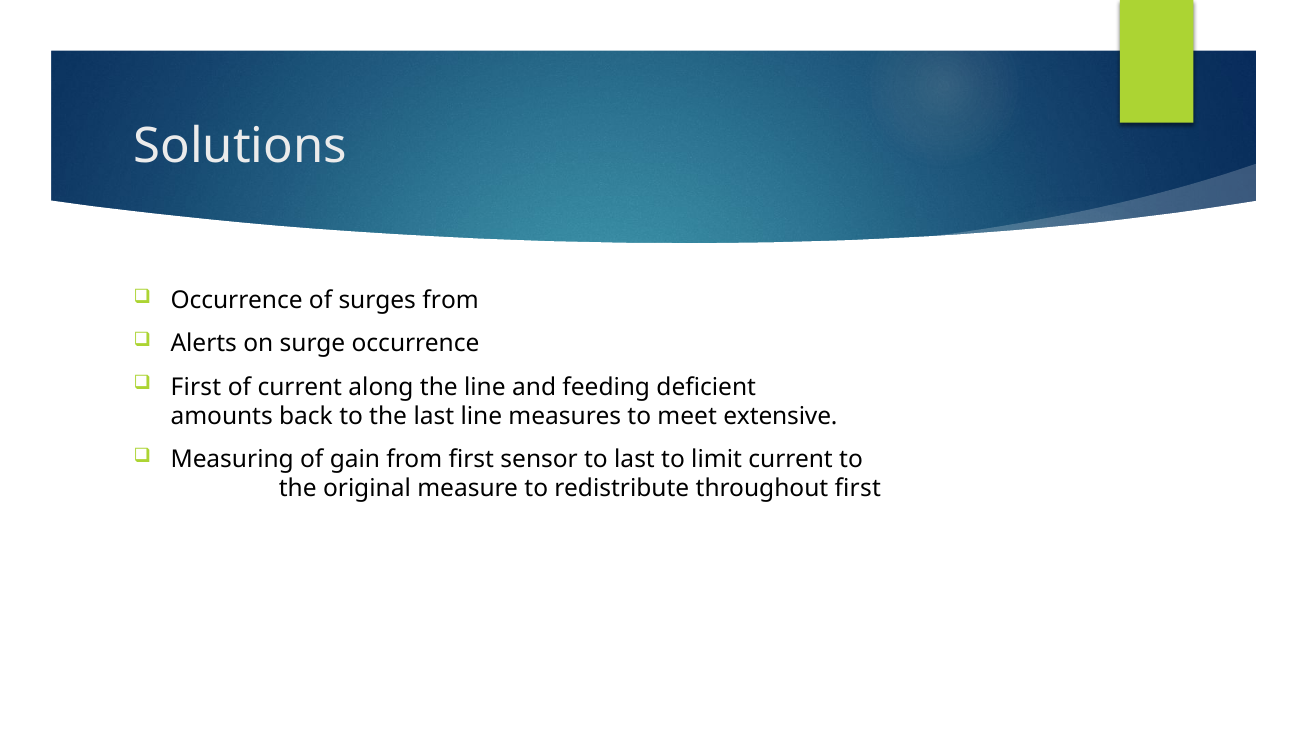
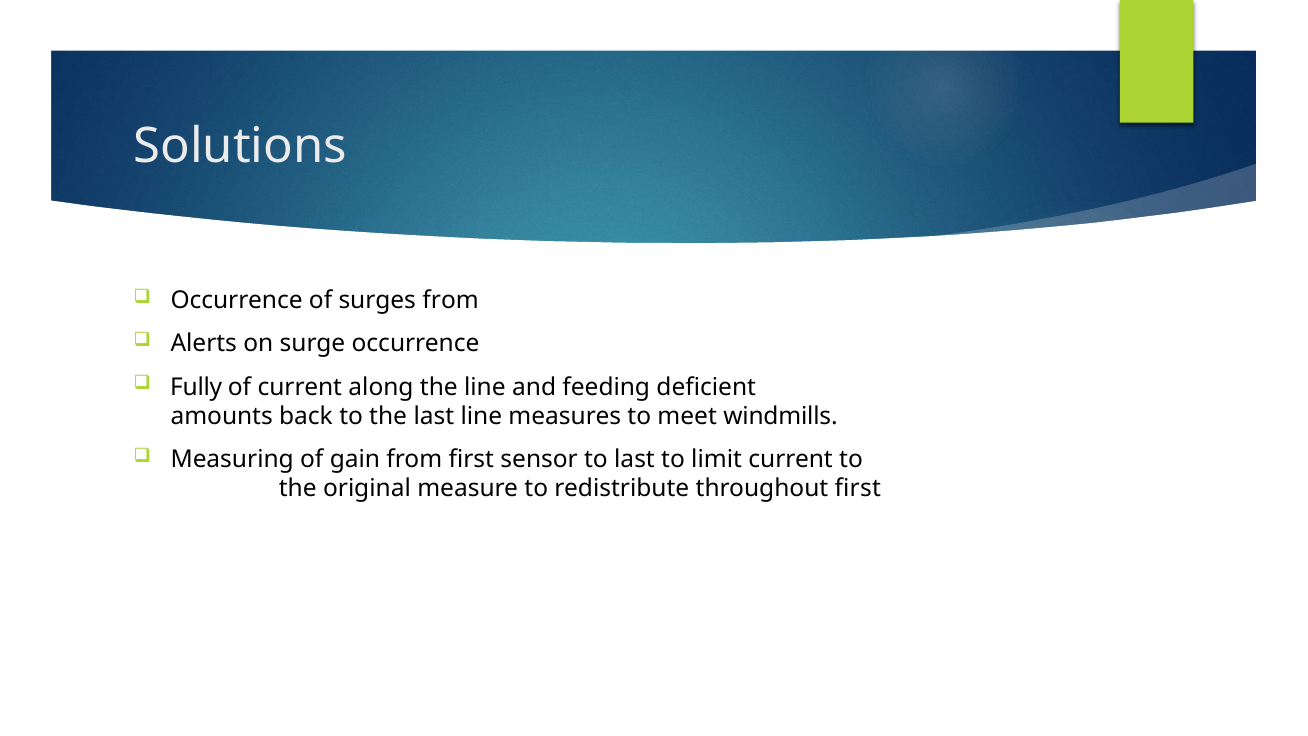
First at (196, 387): First -> Fully
extensive: extensive -> windmills
